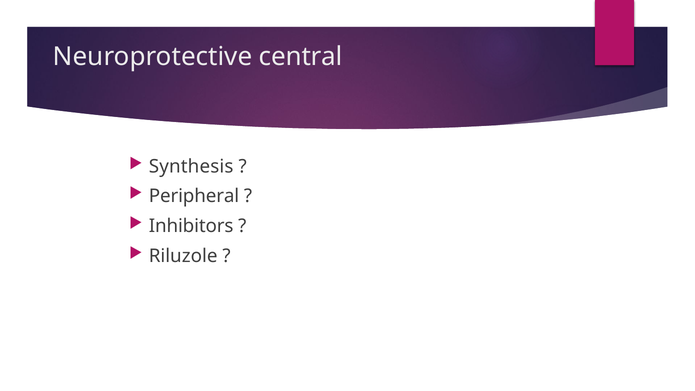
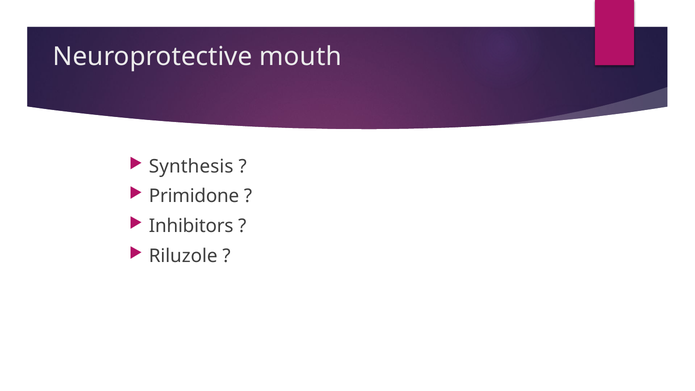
central: central -> mouth
Peripheral: Peripheral -> Primidone
